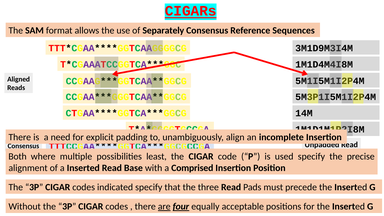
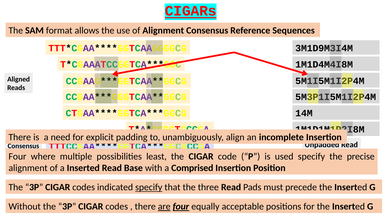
of Separately: Separately -> Alignment
Both at (18, 156): Both -> Four
specify at (149, 187) underline: none -> present
